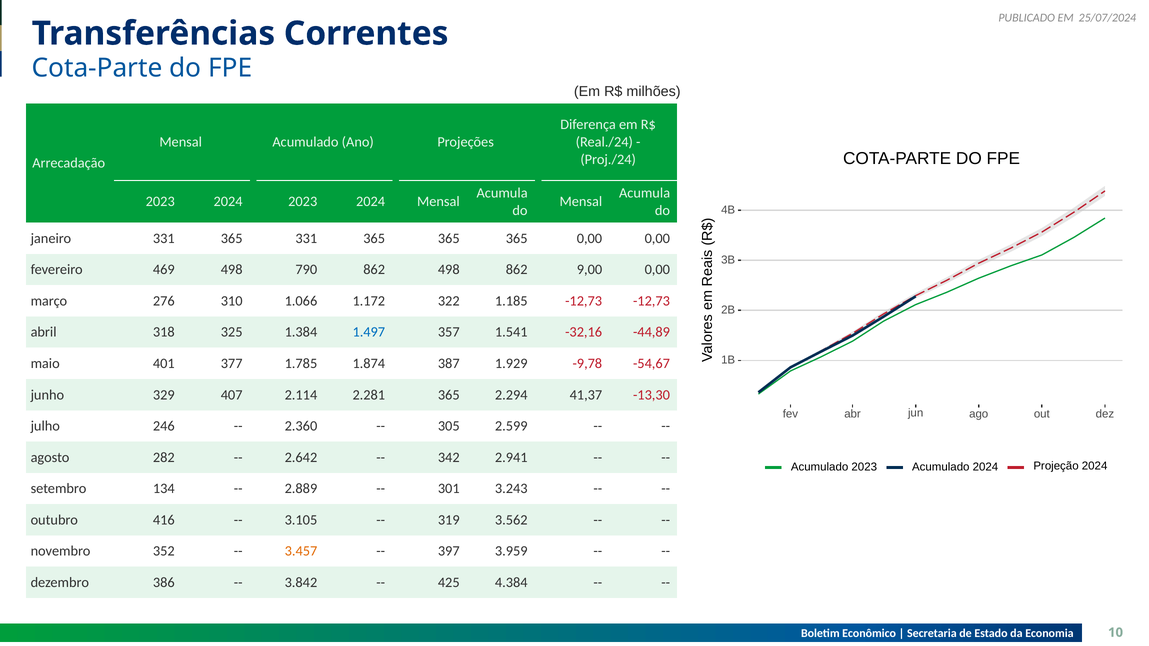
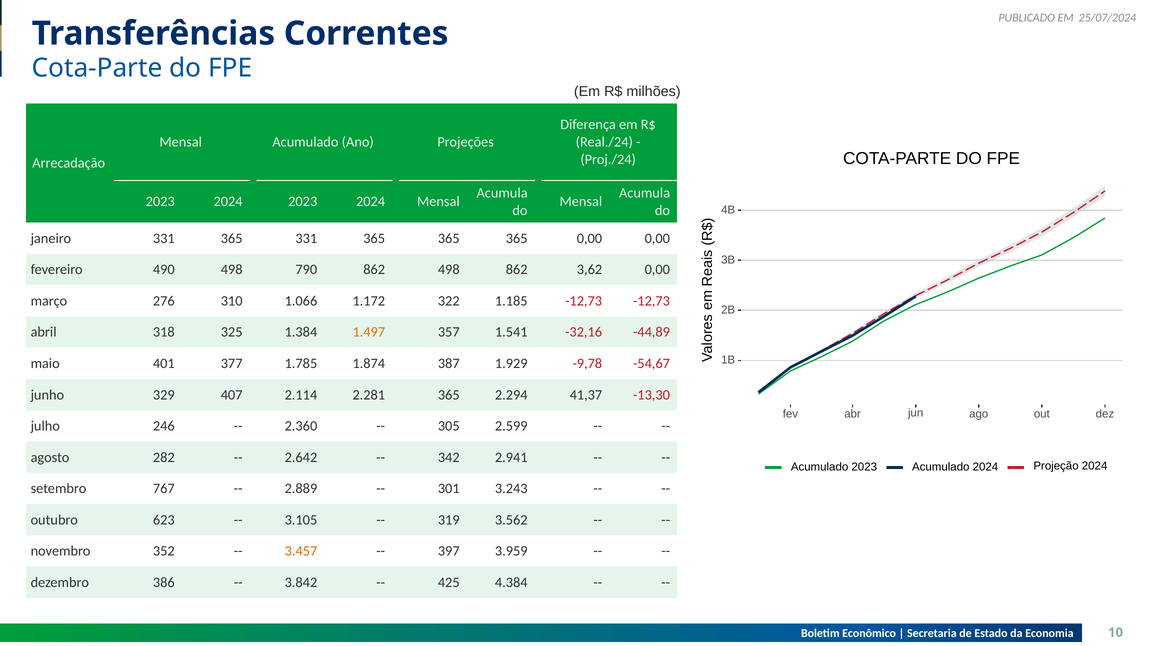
469: 469 -> 490
9,00: 9,00 -> 3,62
1.497 colour: blue -> orange
134: 134 -> 767
416: 416 -> 623
